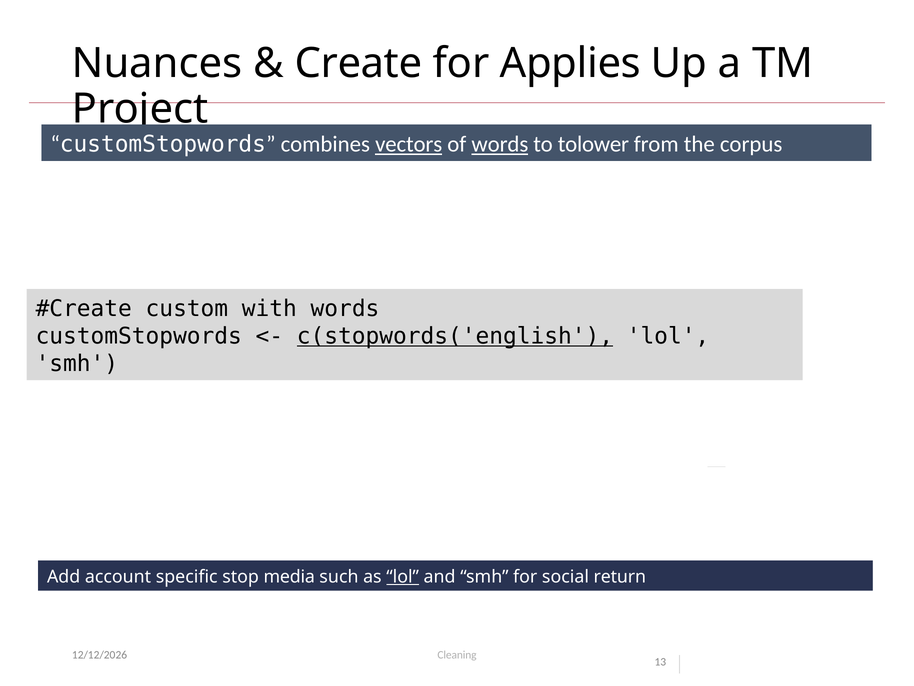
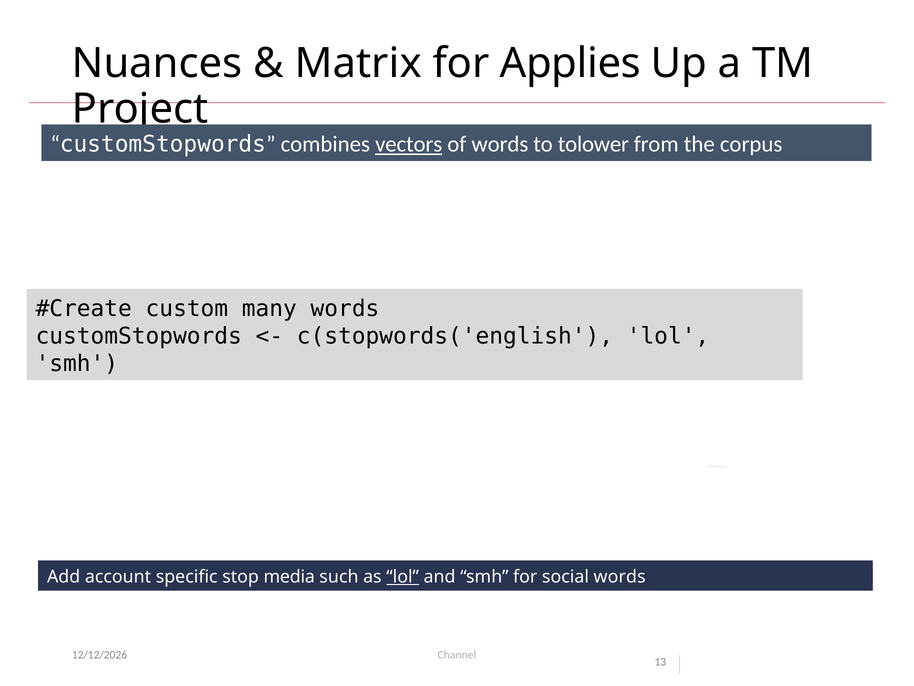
Create: Create -> Matrix
words at (500, 144) underline: present -> none
with: with -> many
c(stopwords('english underline: present -> none
social return: return -> words
Cleaning: Cleaning -> Channel
